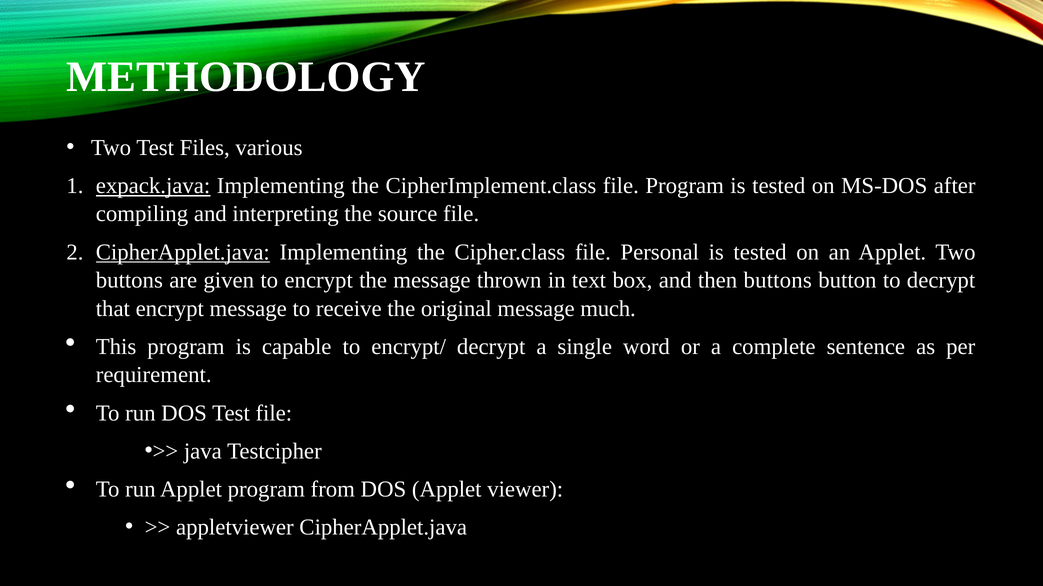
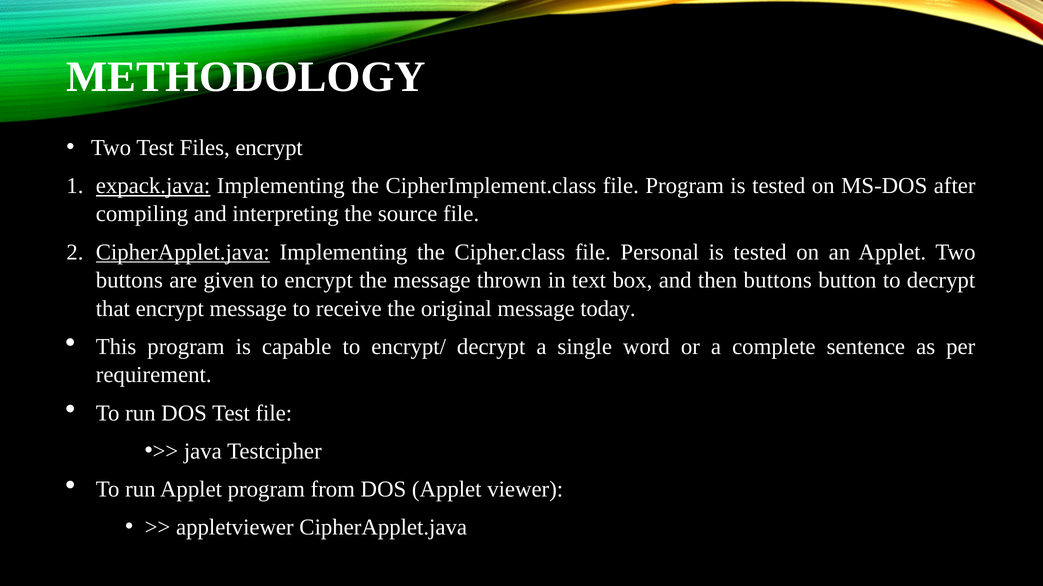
Files various: various -> encrypt
much: much -> today
